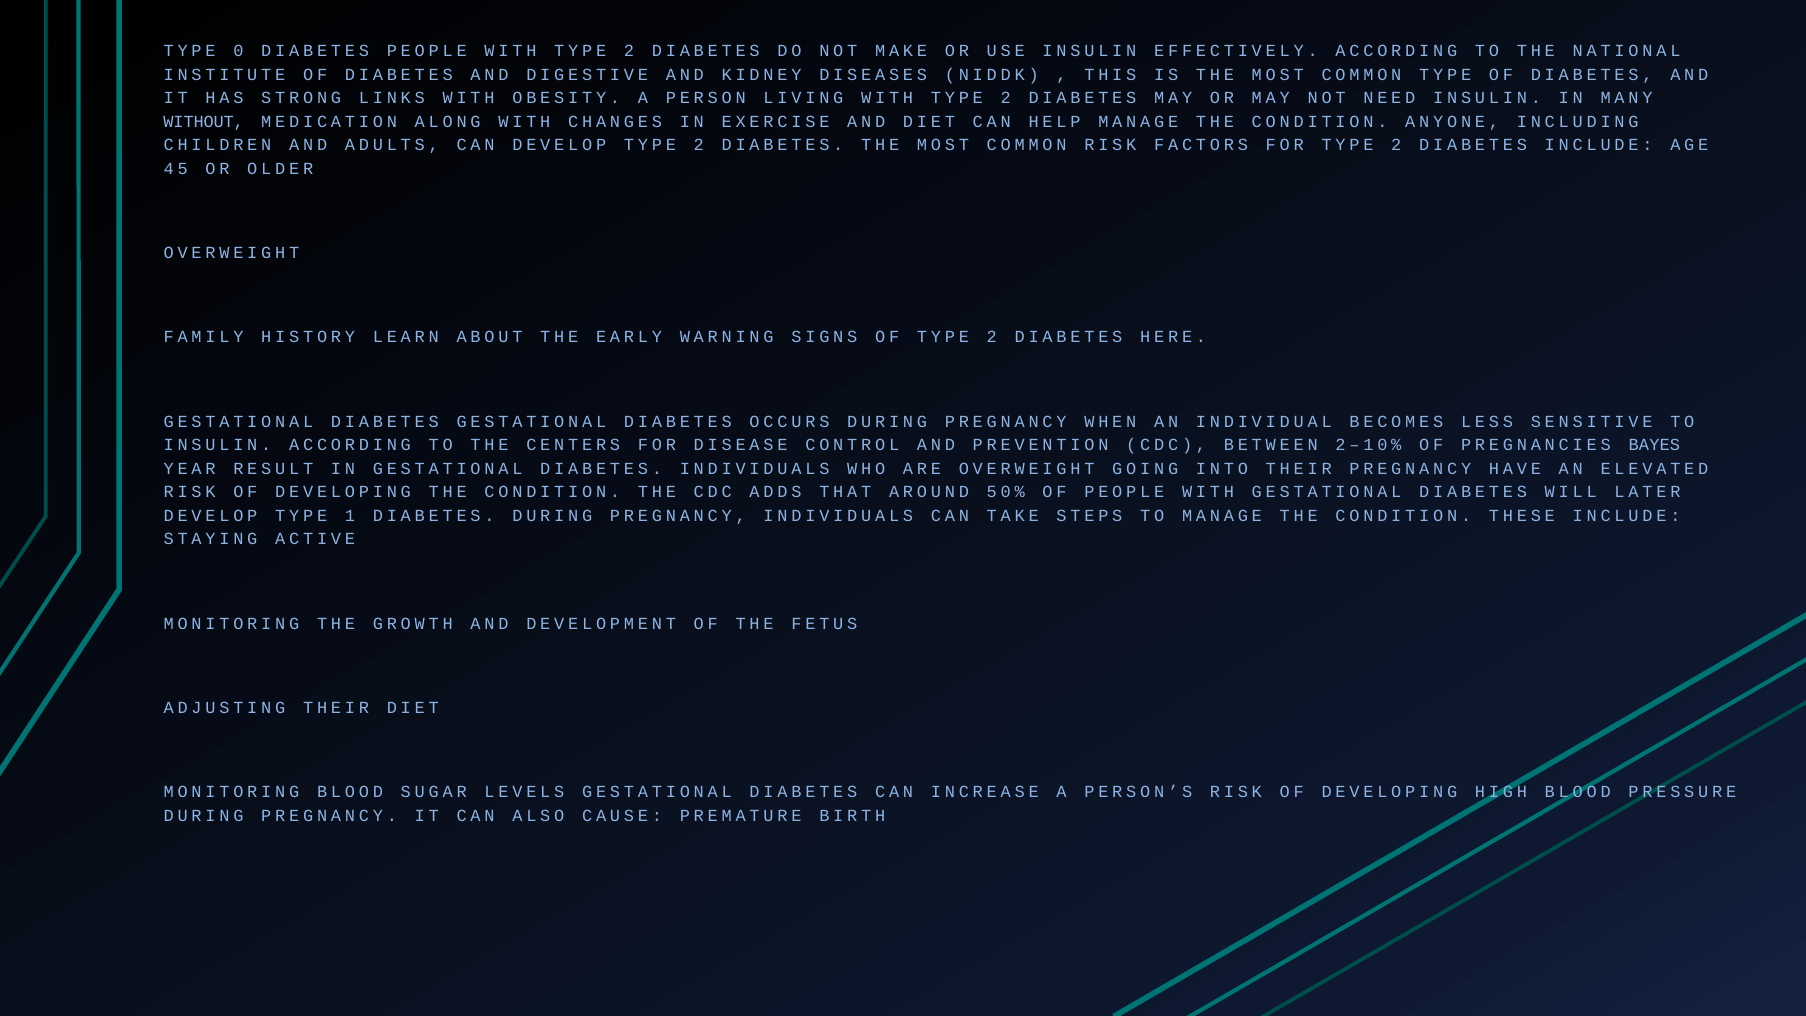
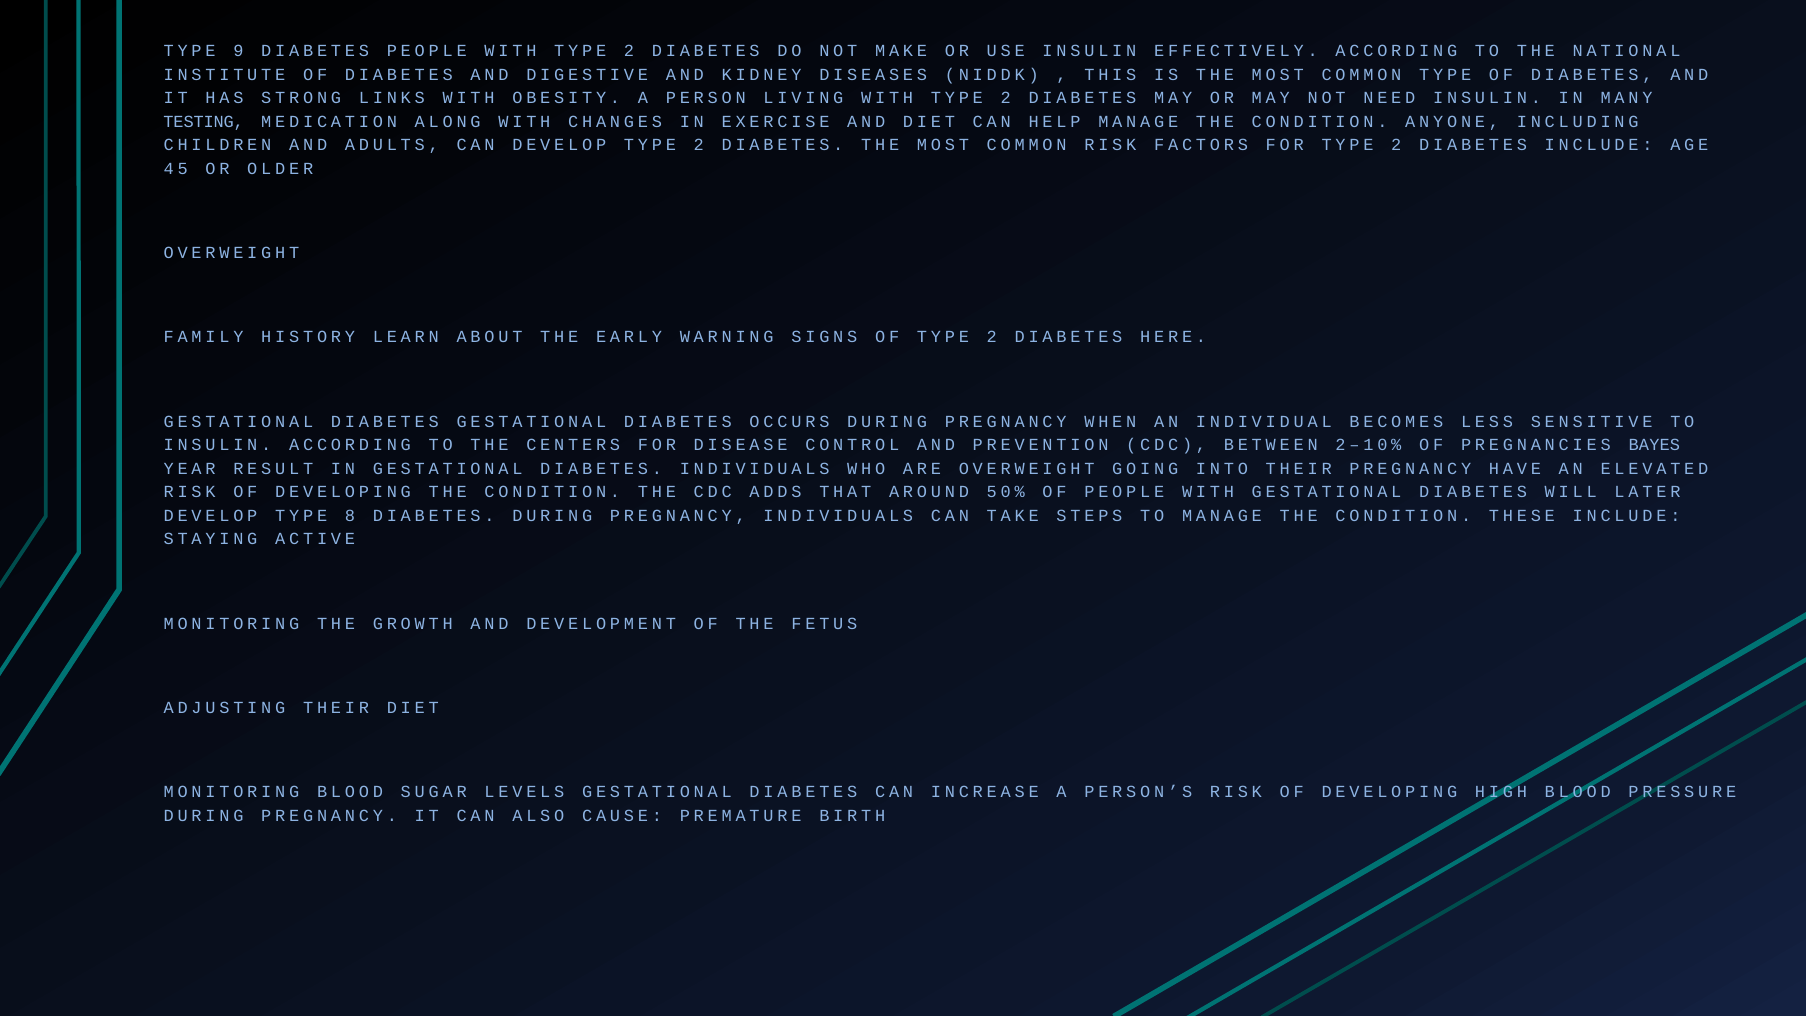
0: 0 -> 9
WITHOUT: WITHOUT -> TESTING
1: 1 -> 8
